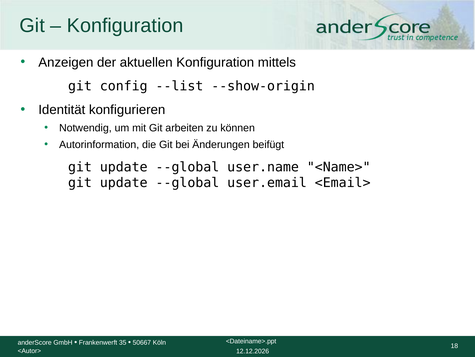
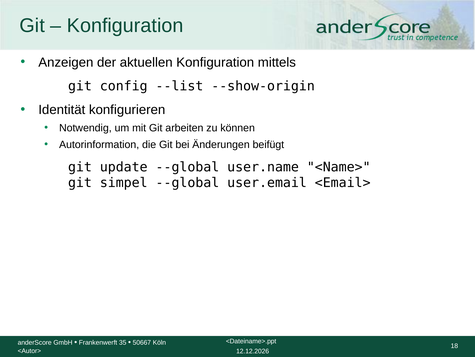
update at (124, 183): update -> simpel
